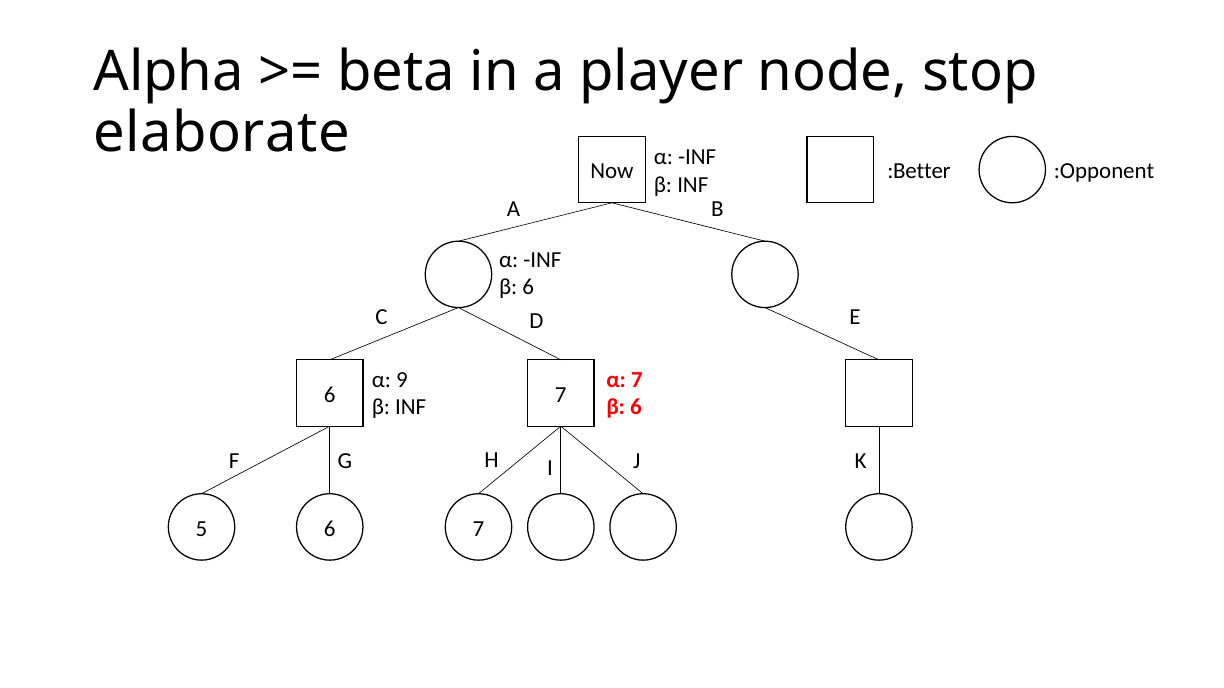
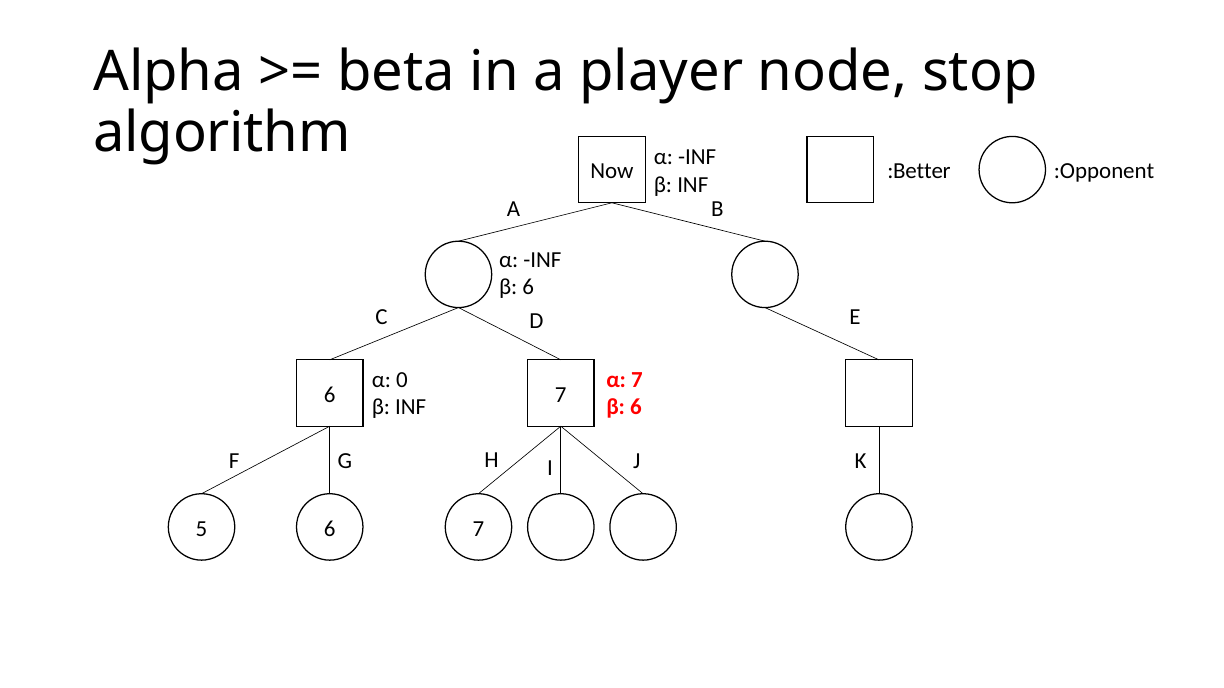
elaborate: elaborate -> algorithm
9: 9 -> 0
